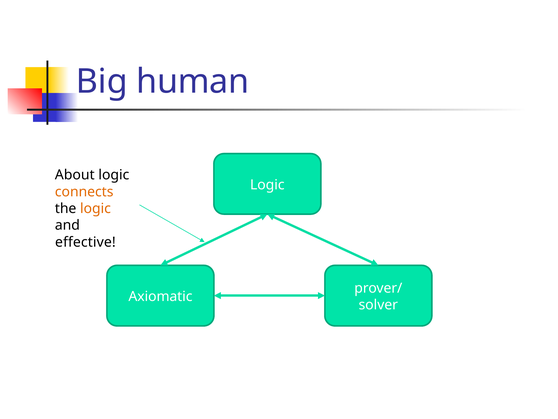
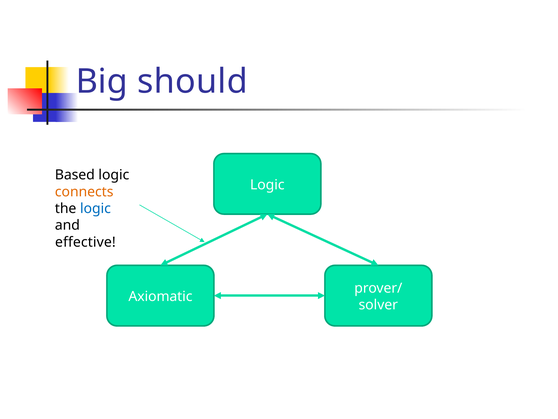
human: human -> should
About: About -> Based
logic at (95, 208) colour: orange -> blue
